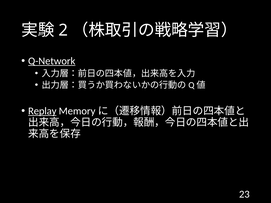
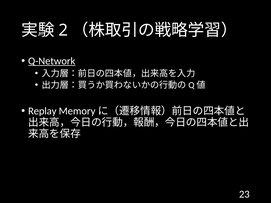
Replay underline: present -> none
